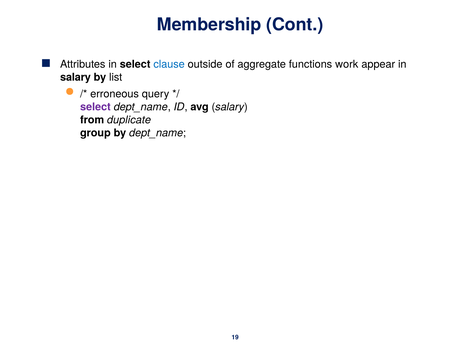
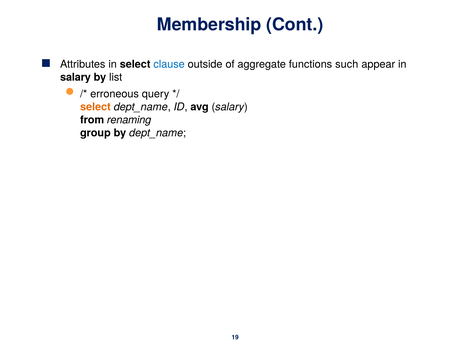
work: work -> such
select at (95, 107) colour: purple -> orange
duplicate: duplicate -> renaming
